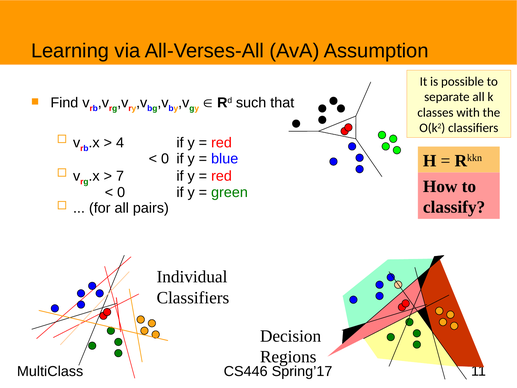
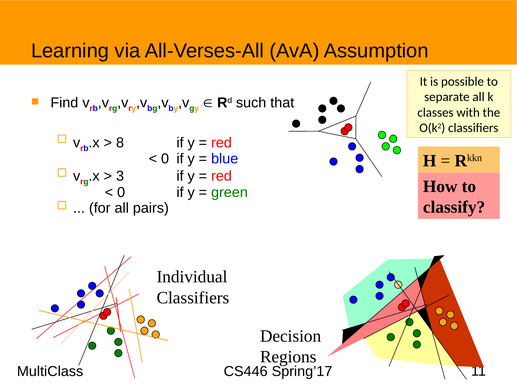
4: 4 -> 8
7: 7 -> 3
